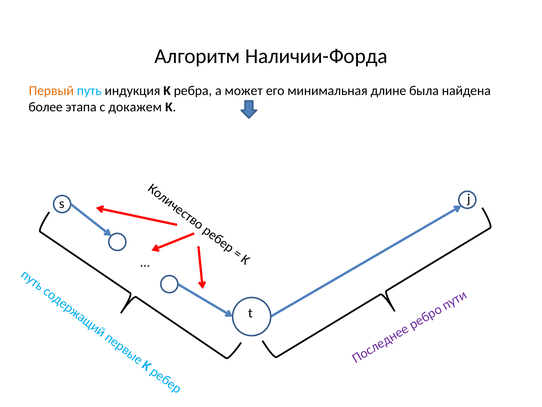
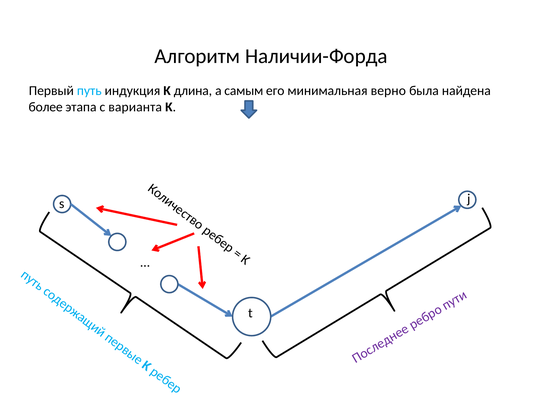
Первый colour: orange -> black
ребра: ребра -> длина
может: может -> самым
длине: длине -> верно
докажем: докажем -> варианта
